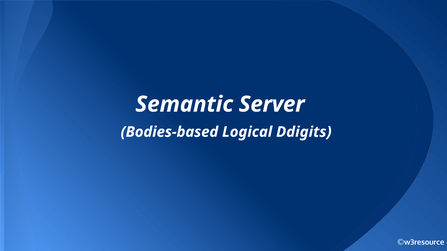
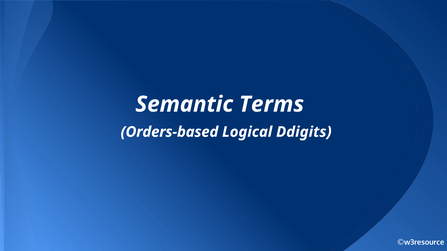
Server: Server -> Terms
Bodies-based: Bodies-based -> Orders-based
